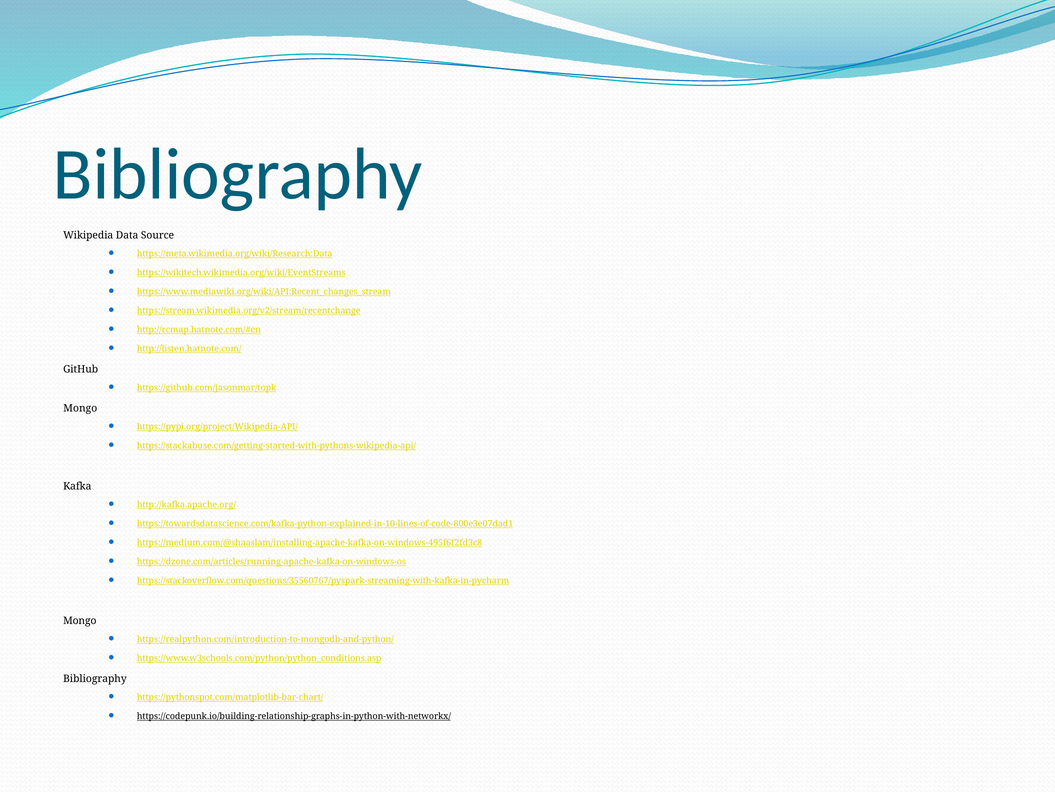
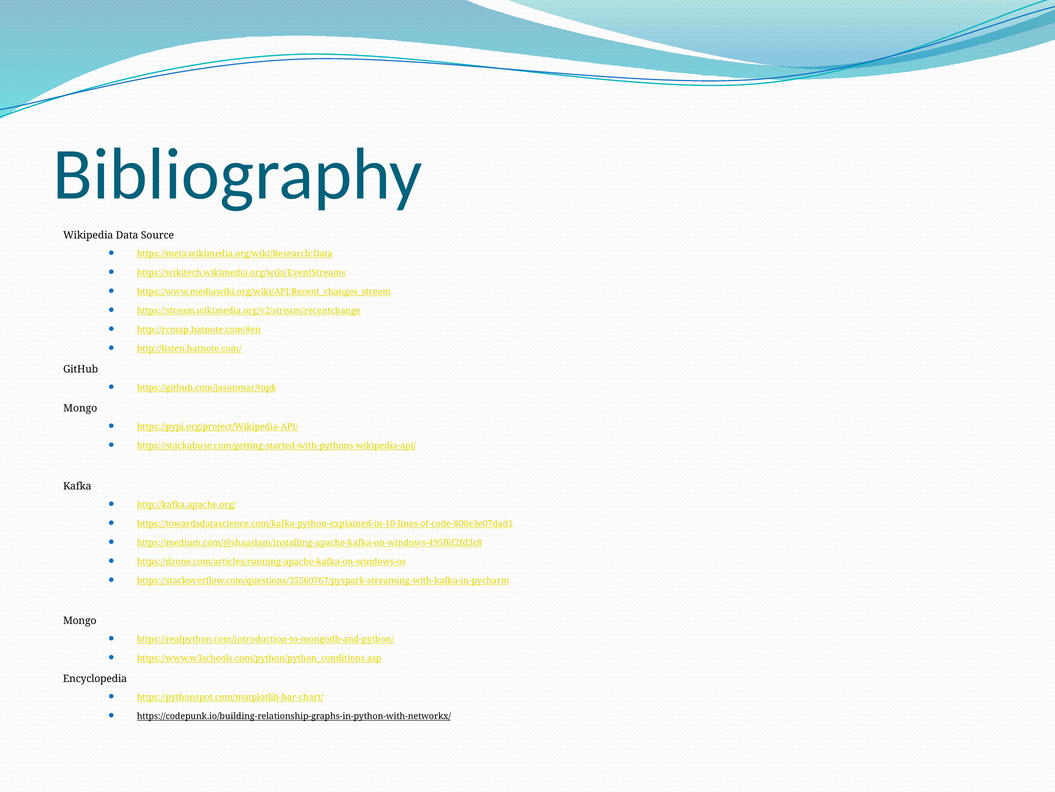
Bibliography at (95, 678): Bibliography -> Encyclopedia
